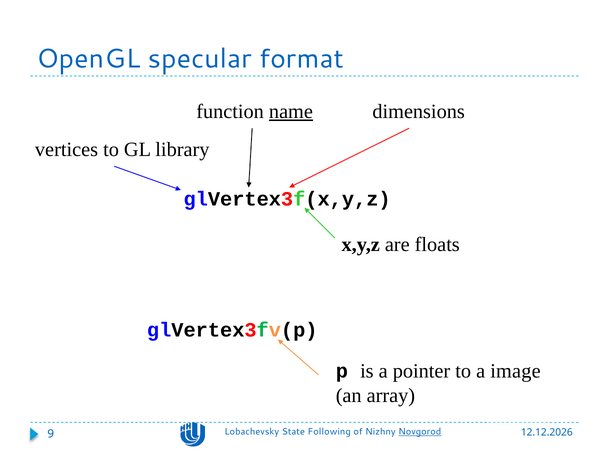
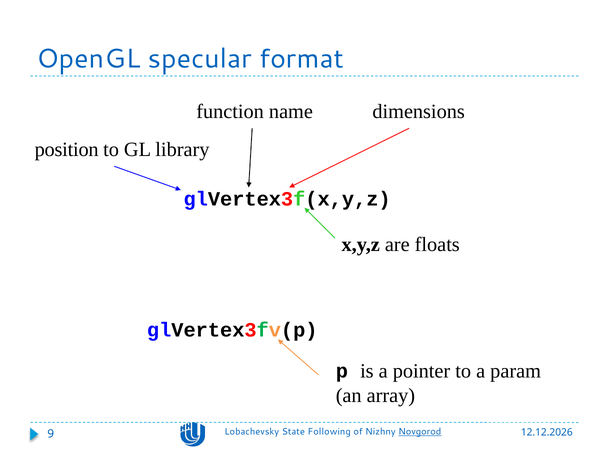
name underline: present -> none
vertices: vertices -> position
image: image -> param
